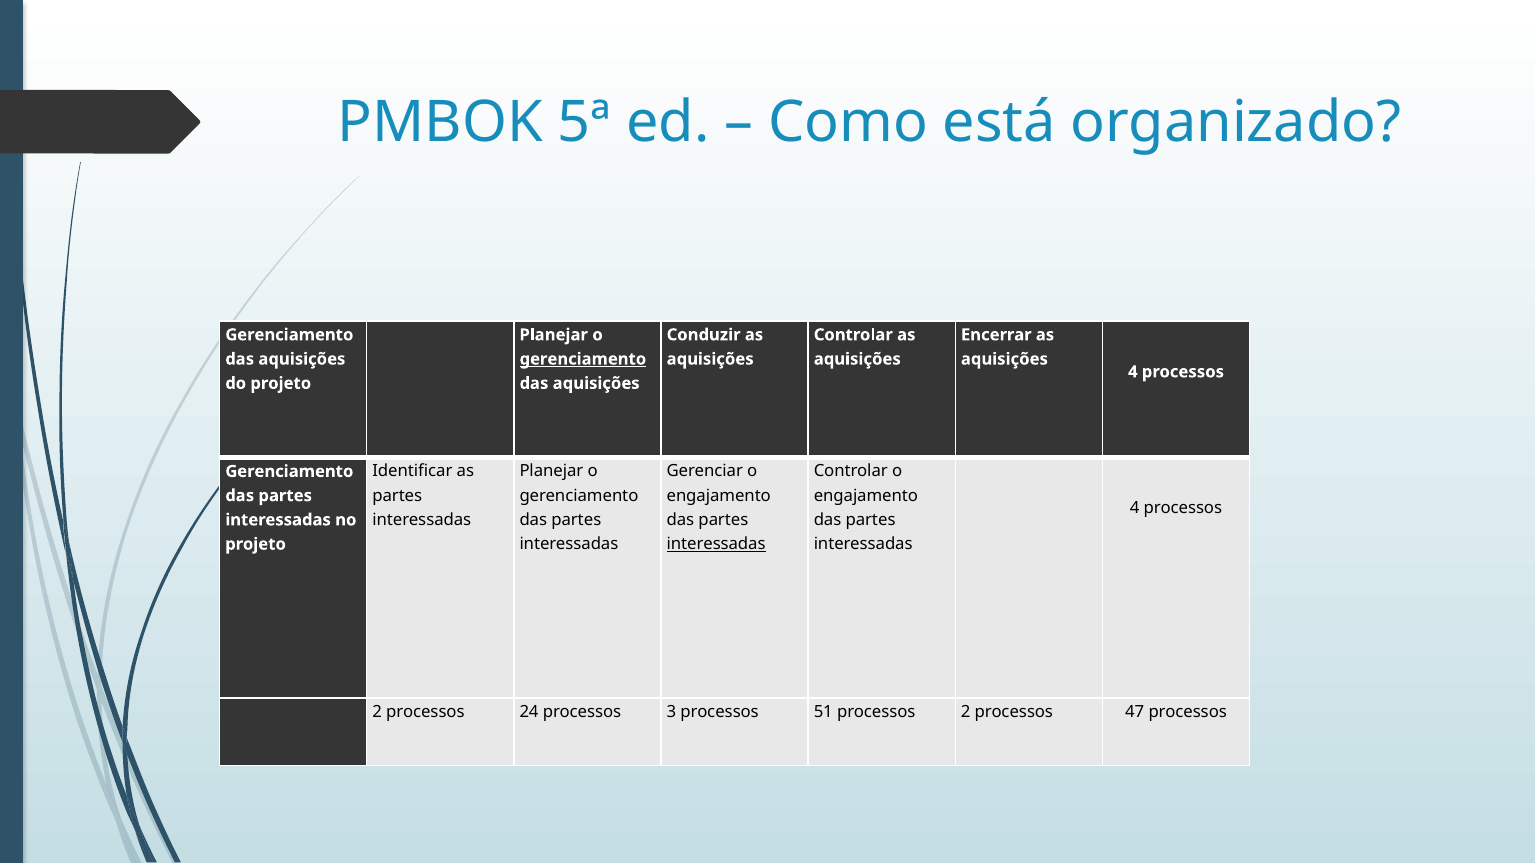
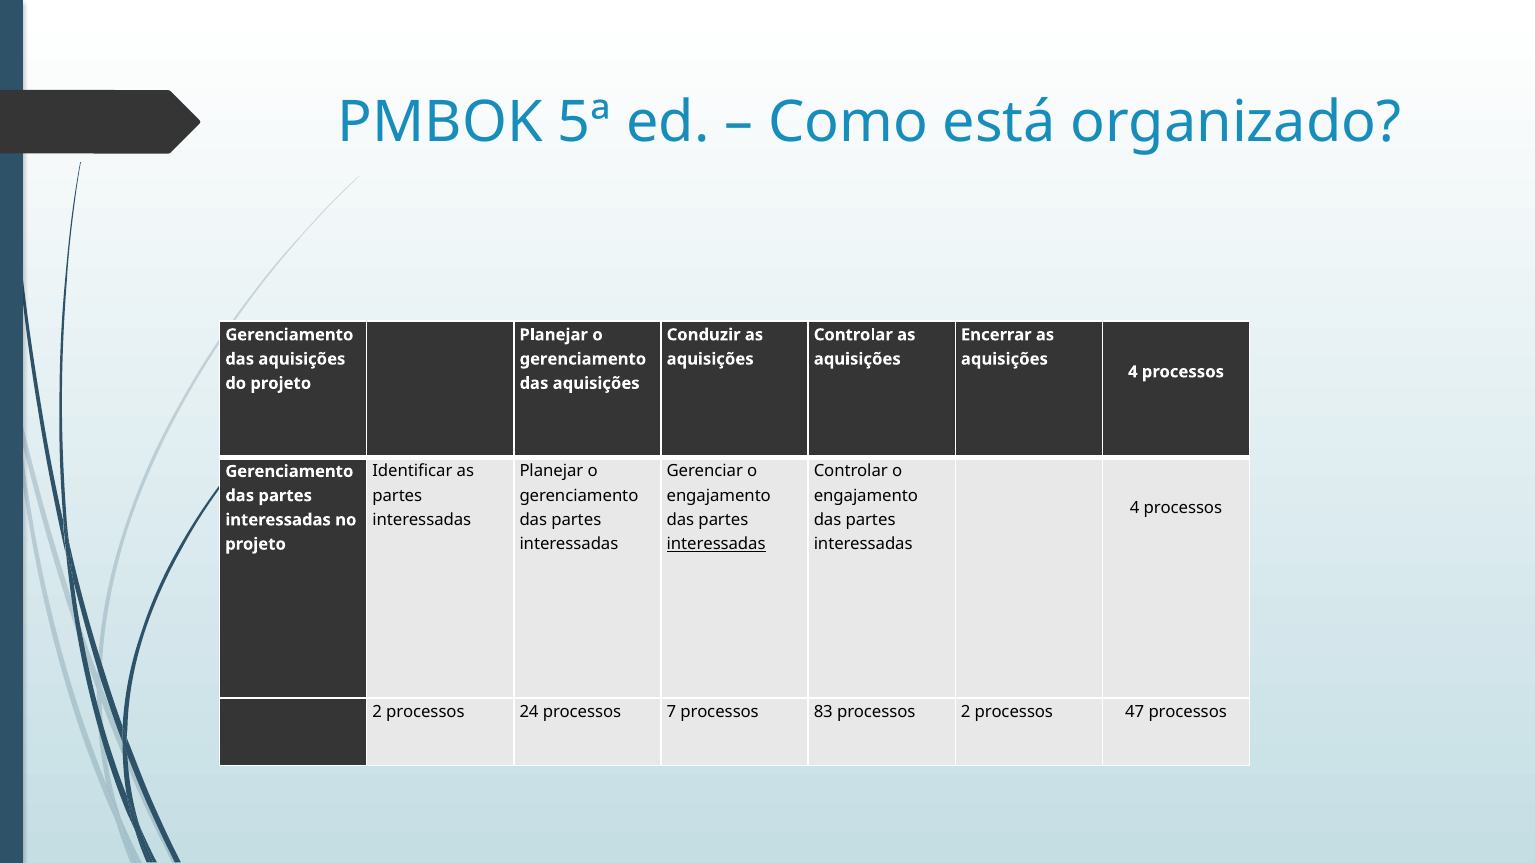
gerenciamento at (583, 359) underline: present -> none
3: 3 -> 7
51: 51 -> 83
